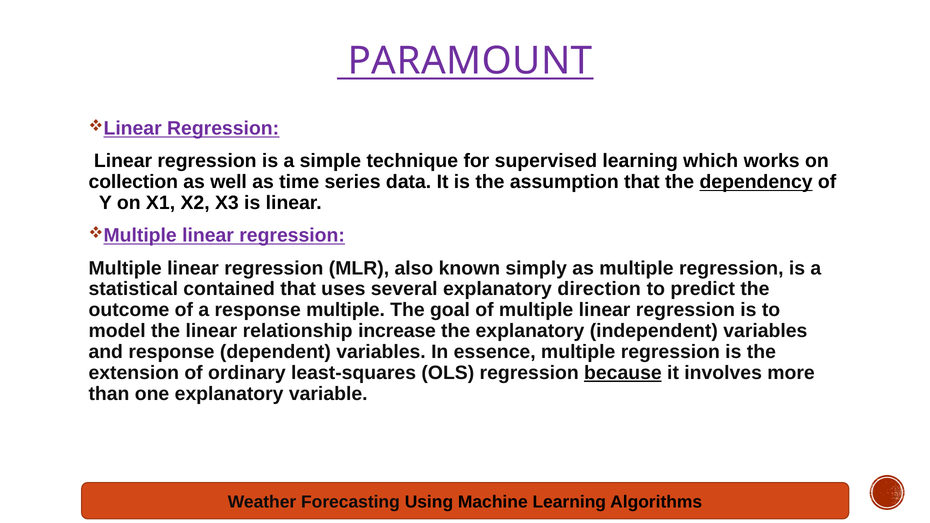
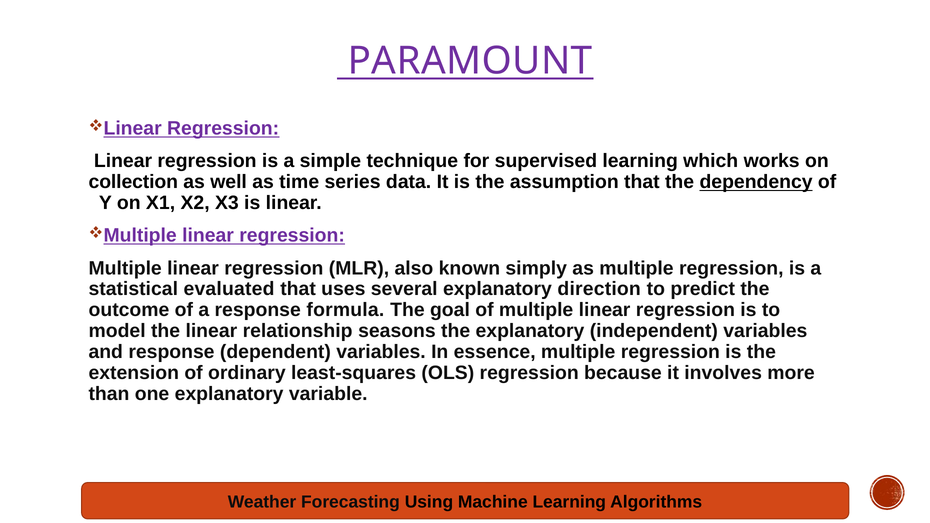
contained: contained -> evaluated
response multiple: multiple -> formula
increase: increase -> seasons
because underline: present -> none
